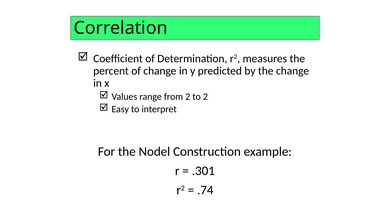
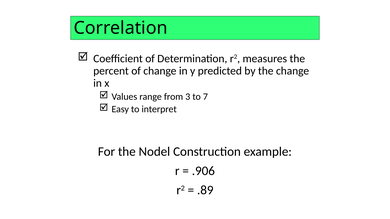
from 2: 2 -> 3
to 2: 2 -> 7
.301: .301 -> .906
.74: .74 -> .89
